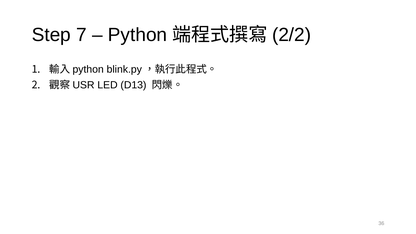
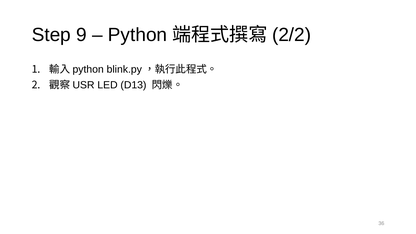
7: 7 -> 9
